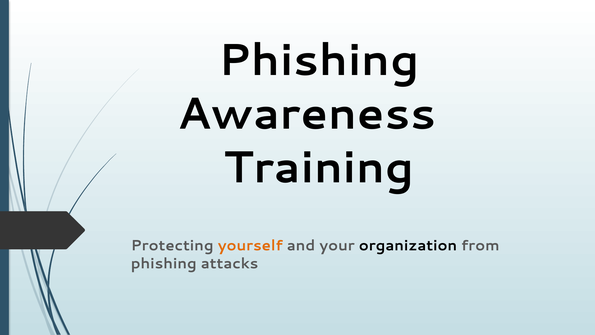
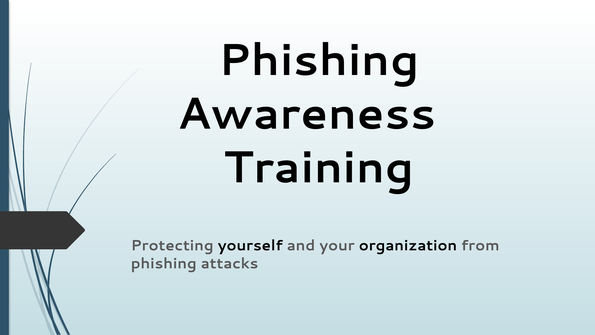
yourself colour: orange -> black
